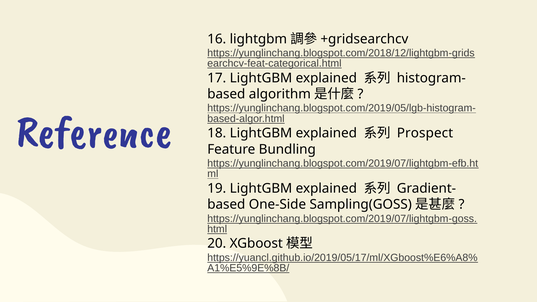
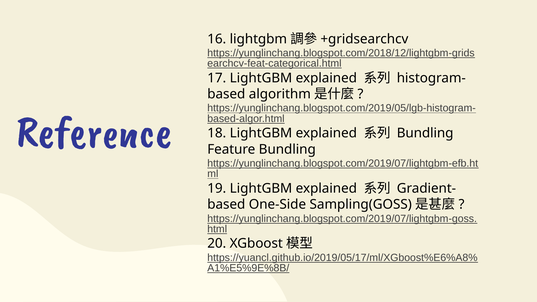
Prospect at (425, 133): Prospect -> Bundling
